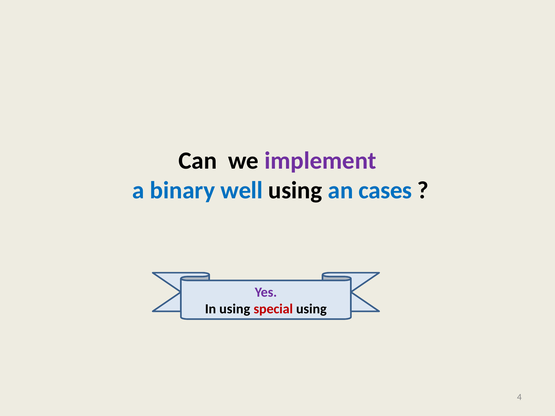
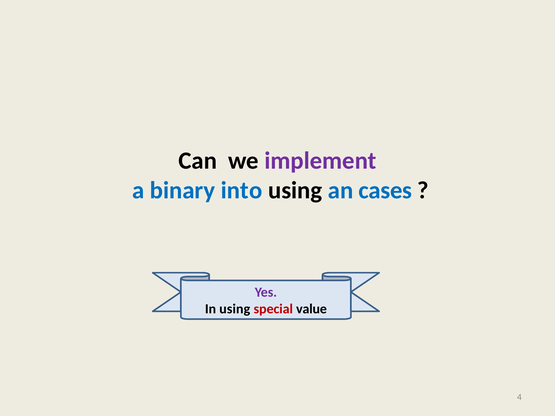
well: well -> into
special using: using -> value
